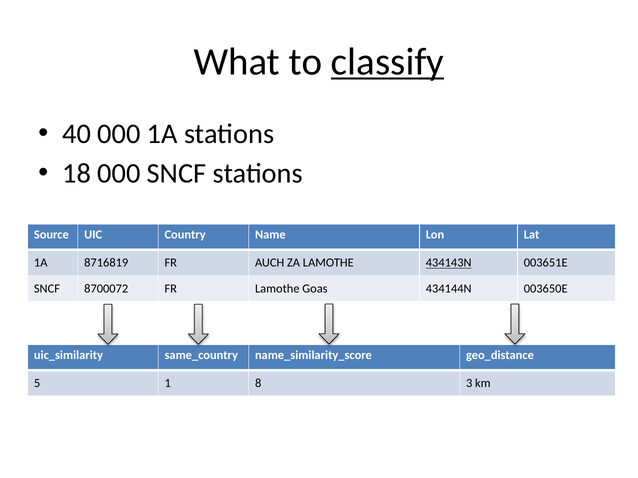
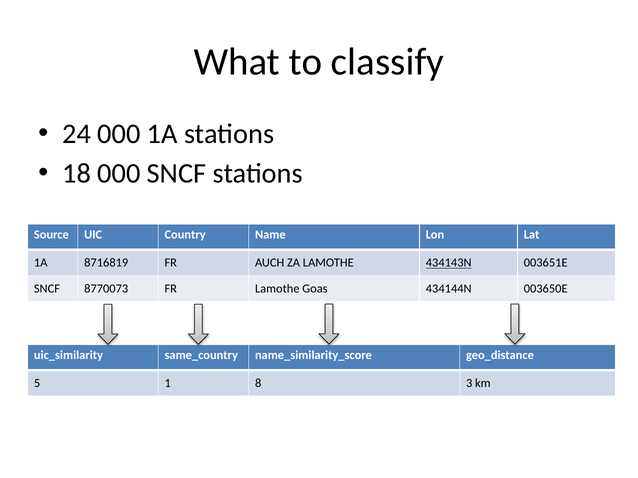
classify underline: present -> none
40: 40 -> 24
8700072: 8700072 -> 8770073
